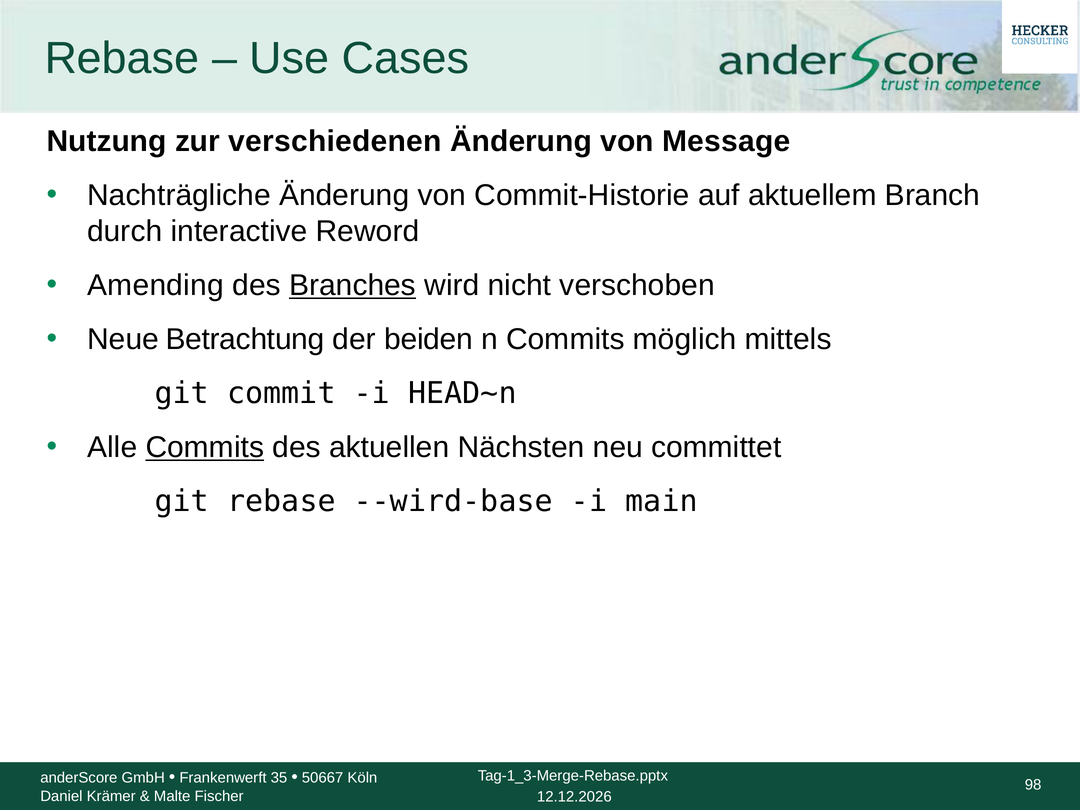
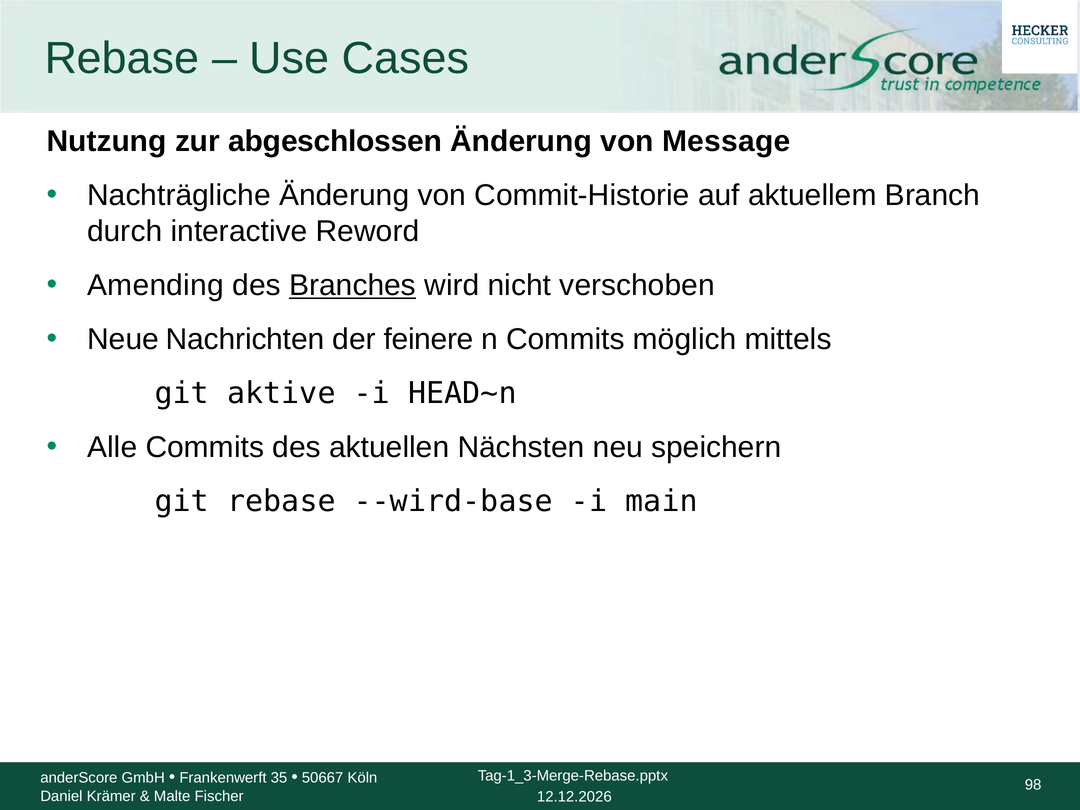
verschiedenen: verschiedenen -> abgeschlossen
Betrachtung: Betrachtung -> Nachrichten
beiden: beiden -> feinere
commit: commit -> aktive
Commits at (205, 447) underline: present -> none
committet: committet -> speichern
